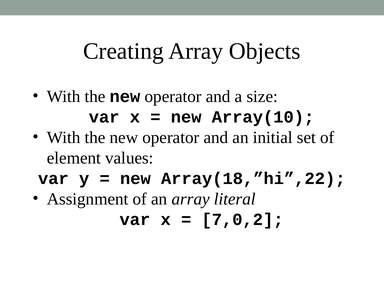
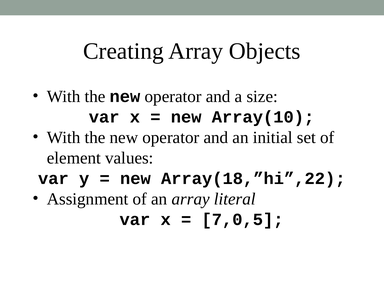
7,0,2: 7,0,2 -> 7,0,5
